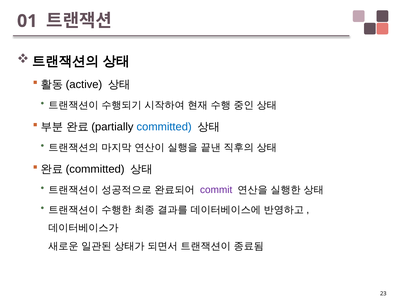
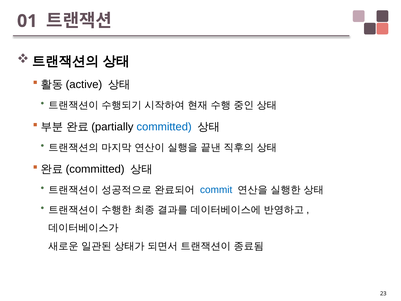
commit colour: purple -> blue
